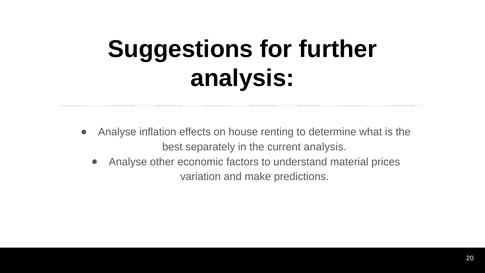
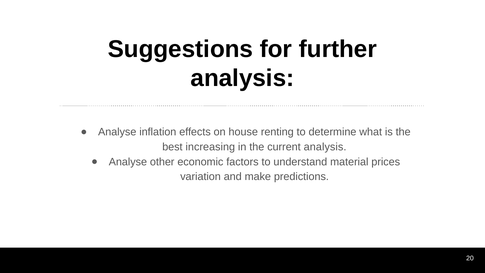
separately: separately -> increasing
